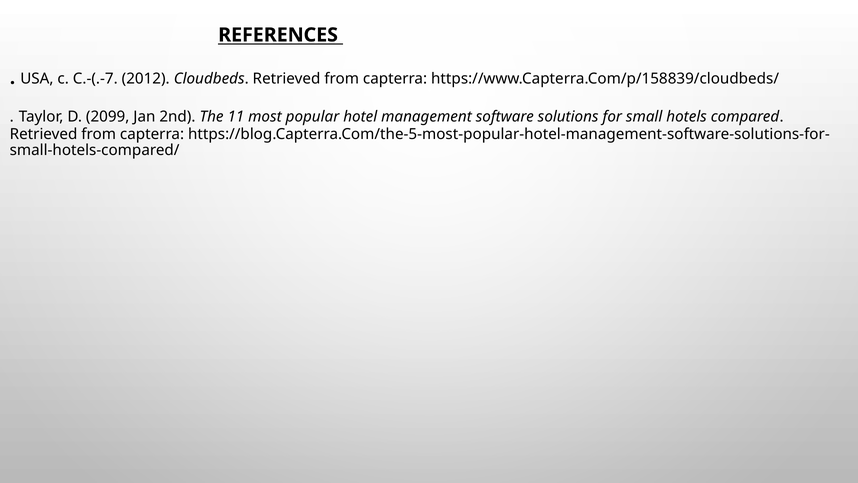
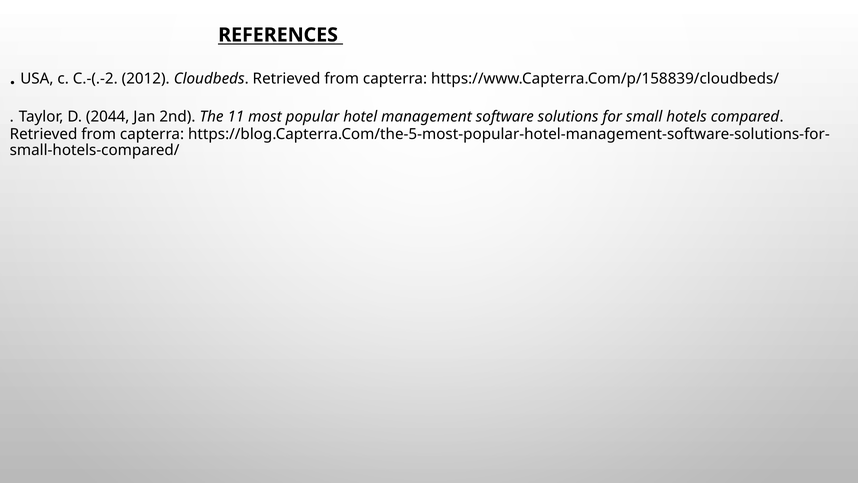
C.-(.-7: C.-(.-7 -> C.-(.-2
2099: 2099 -> 2044
